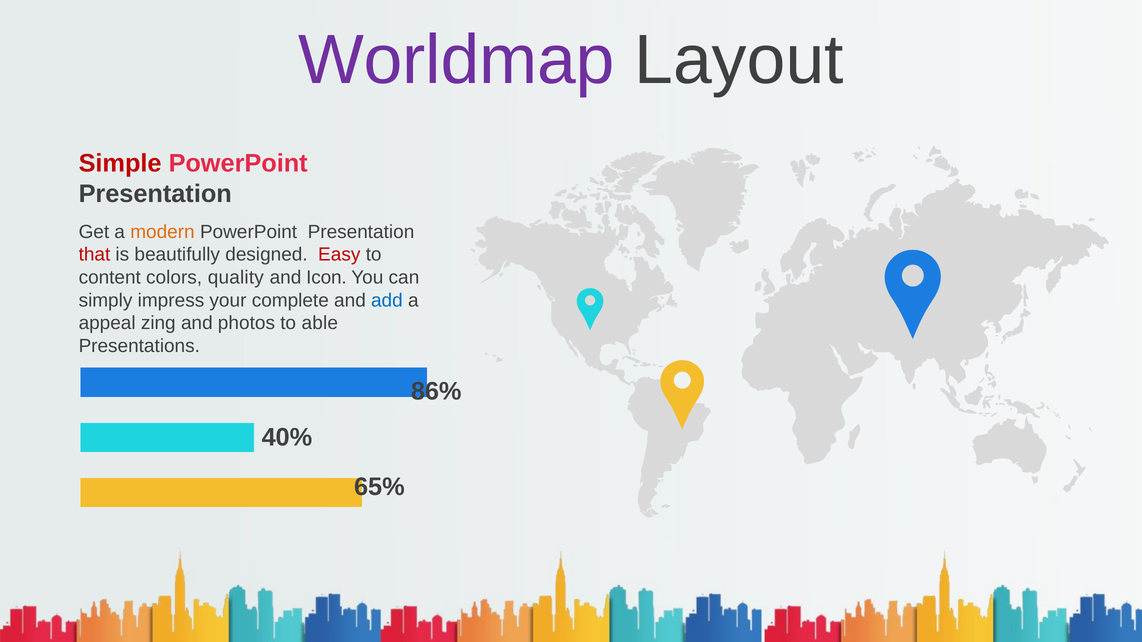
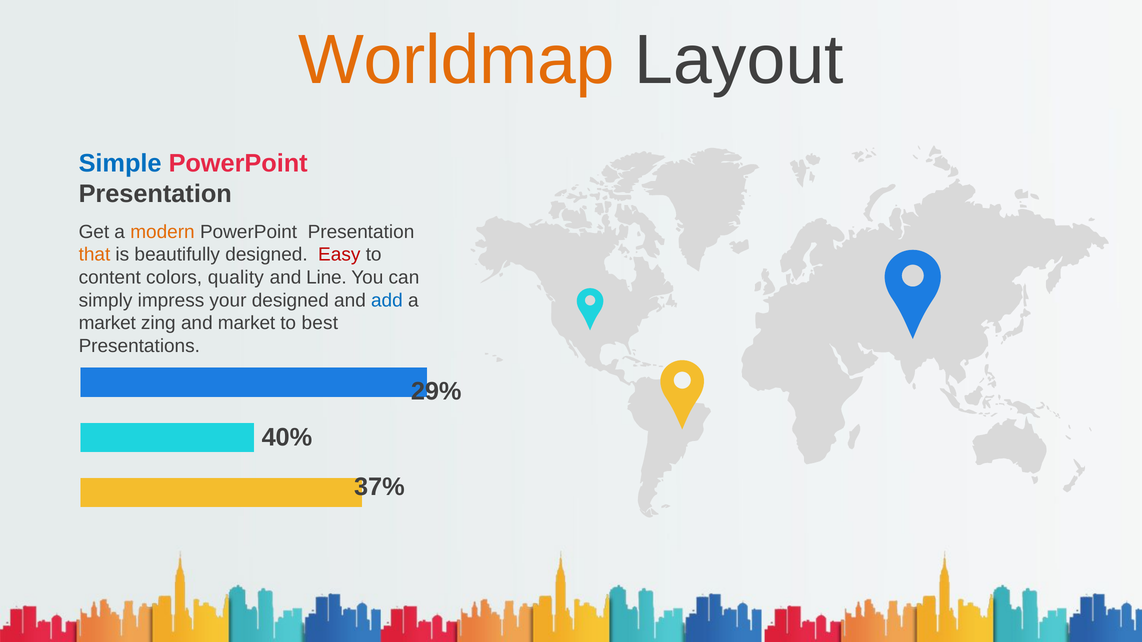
Worldmap colour: purple -> orange
Simple colour: red -> blue
that colour: red -> orange
Icon: Icon -> Line
your complete: complete -> designed
appeal at (107, 323): appeal -> market
and photos: photos -> market
able: able -> best
86%: 86% -> 29%
65%: 65% -> 37%
